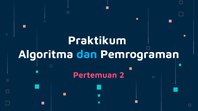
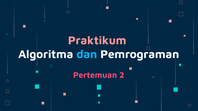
Praktikum colour: white -> pink
